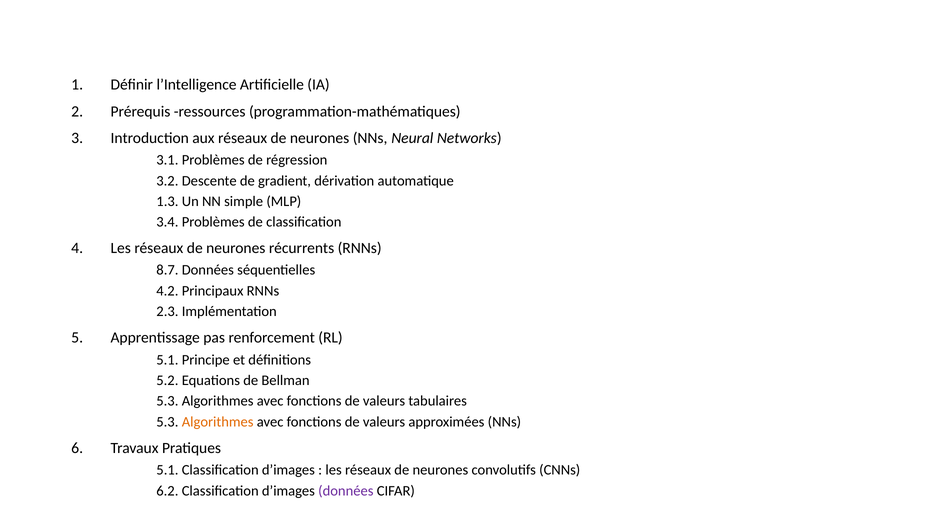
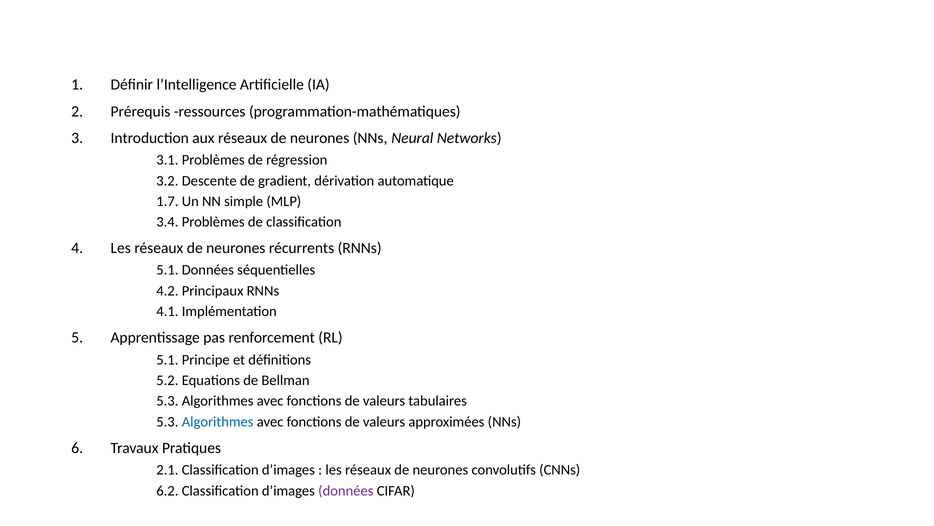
1.3: 1.3 -> 1.7
8.7 at (167, 270): 8.7 -> 5.1
2.3: 2.3 -> 4.1
Algorithmes at (218, 421) colour: orange -> blue
5.1 at (167, 469): 5.1 -> 2.1
